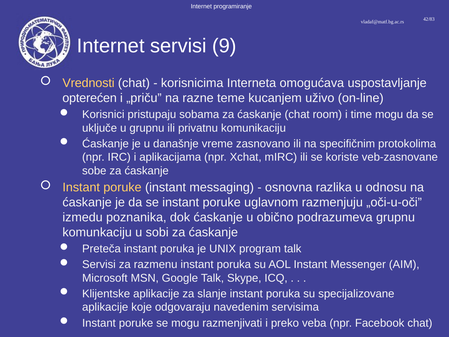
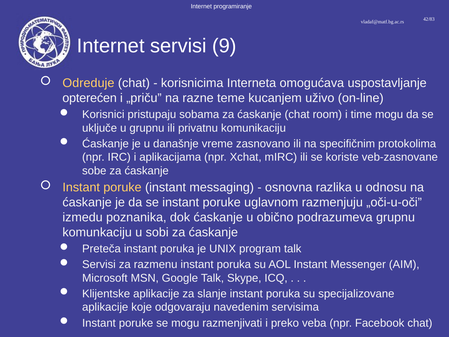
Vrednosti: Vrednosti -> Odreduje
